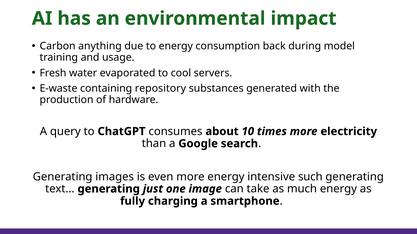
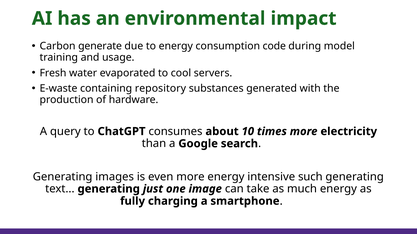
anything: anything -> generate
back: back -> code
